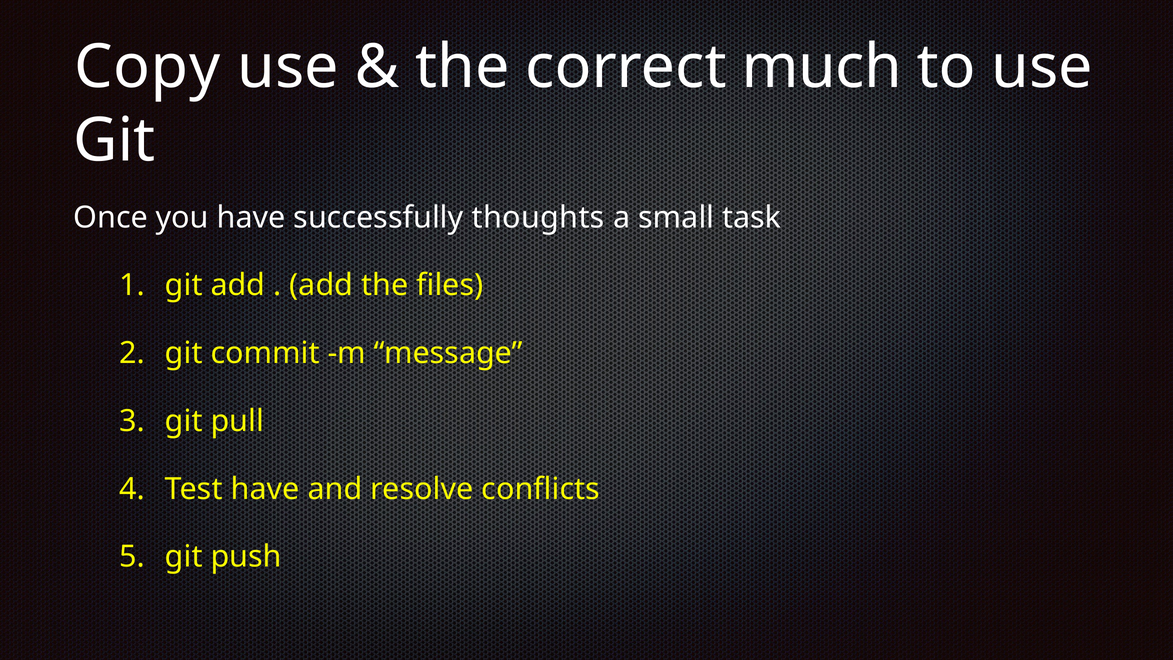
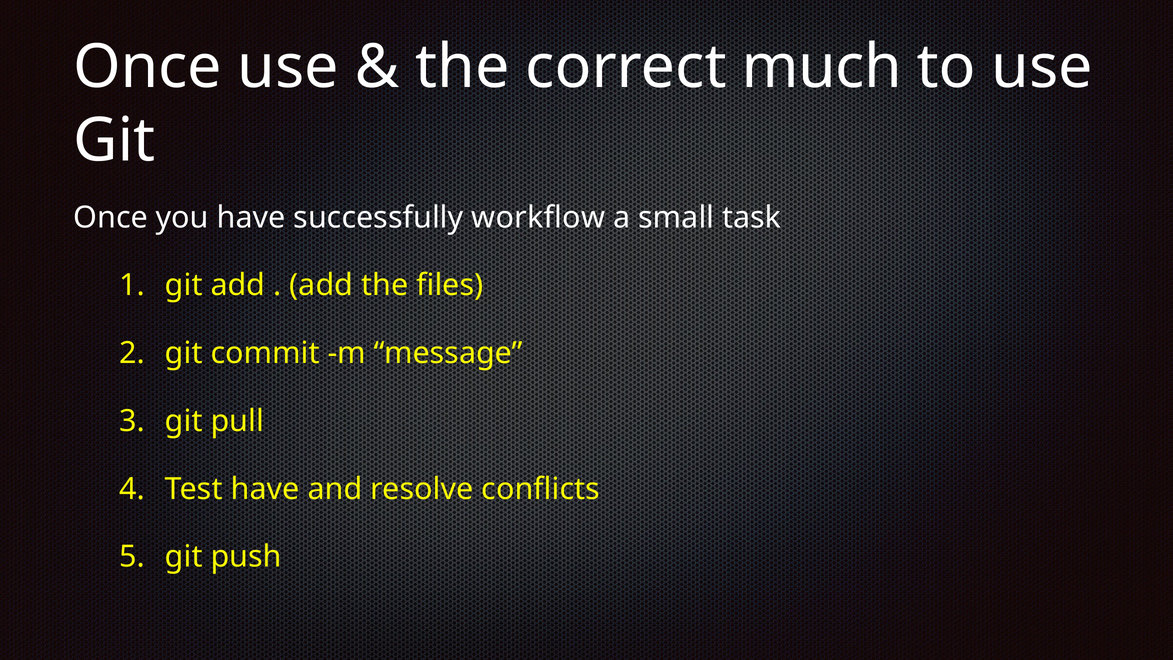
Copy at (147, 67): Copy -> Once
thoughts: thoughts -> workflow
